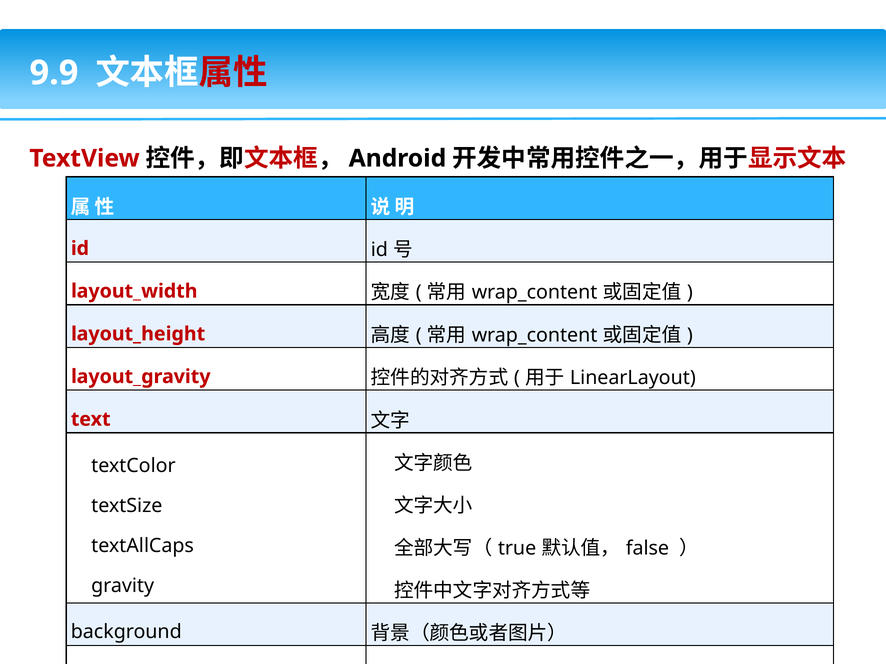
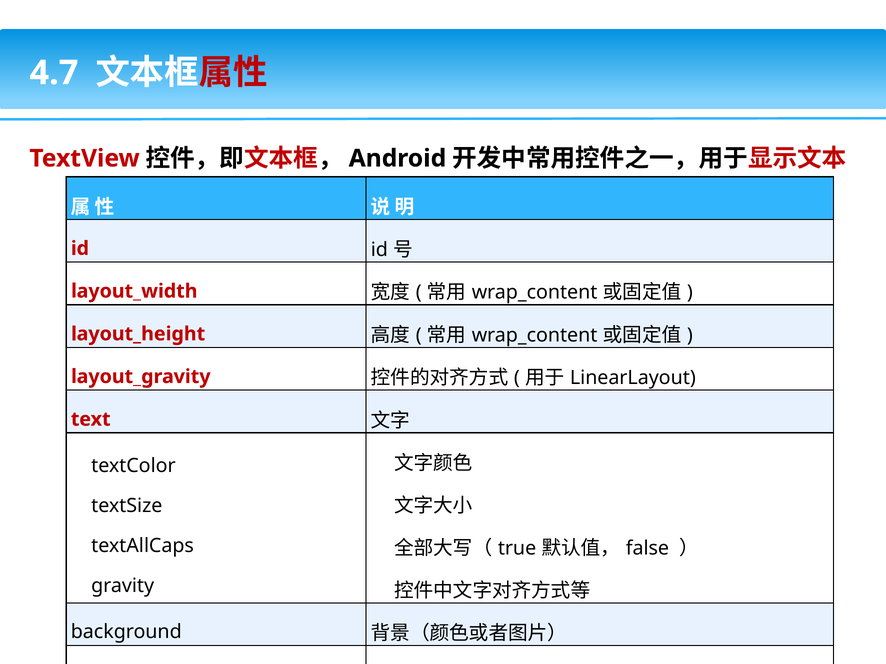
9.9: 9.9 -> 4.7
